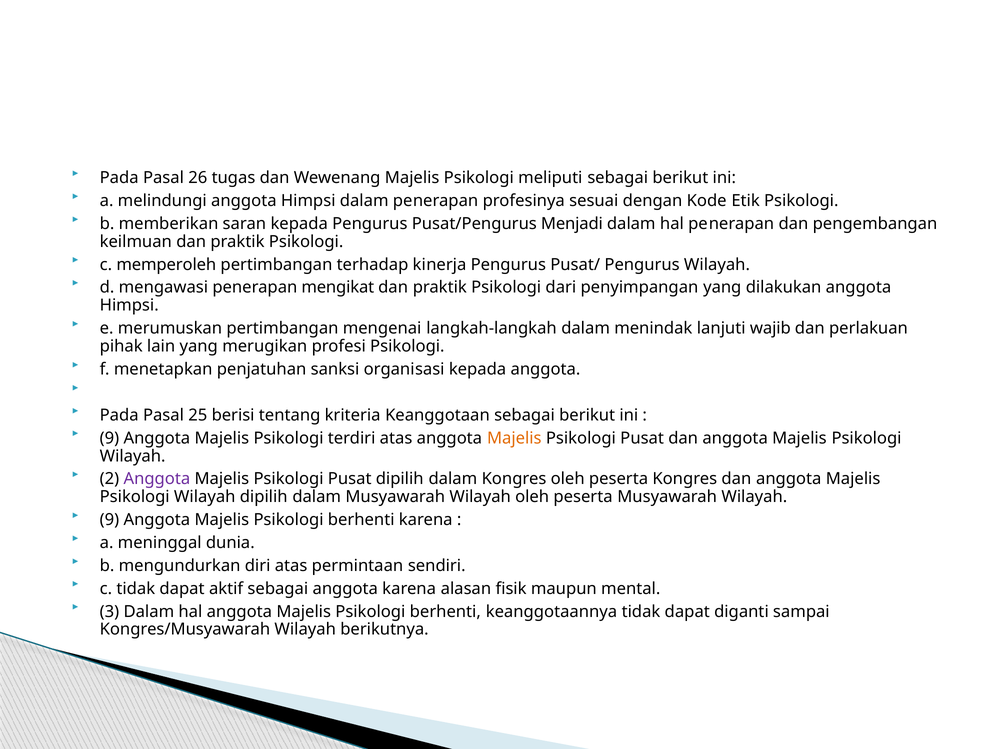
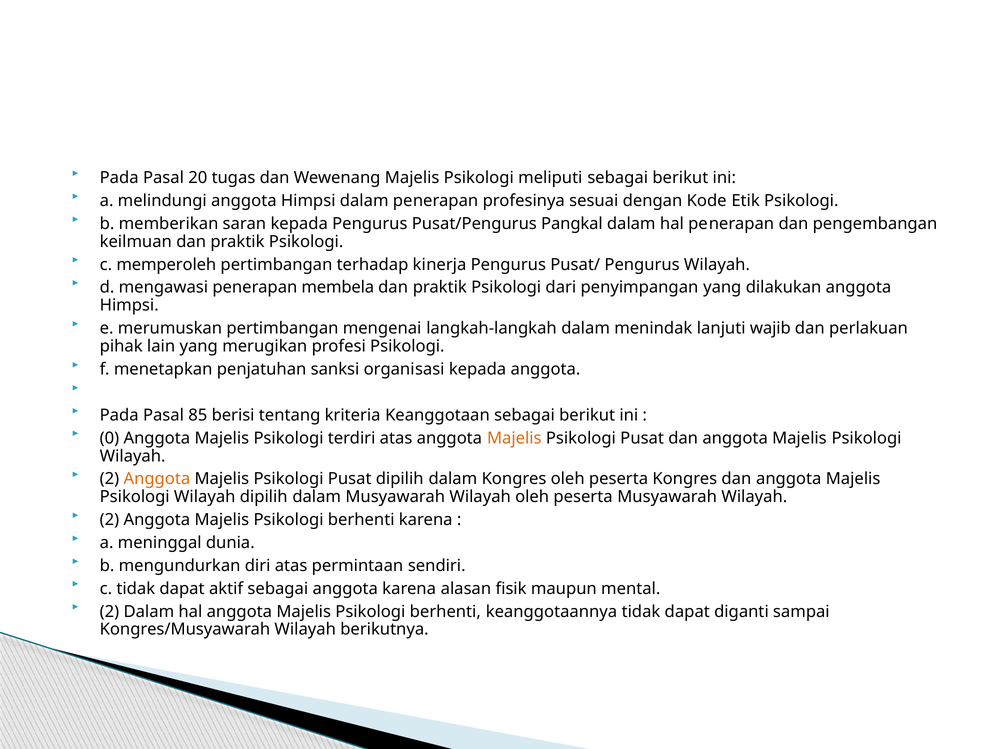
26: 26 -> 20
Menjadi: Menjadi -> Pangkal
mengikat: mengikat -> membela
25: 25 -> 85
9 at (109, 438): 9 -> 0
Anggota at (157, 479) colour: purple -> orange
9 at (109, 520): 9 -> 2
3 at (109, 612): 3 -> 2
